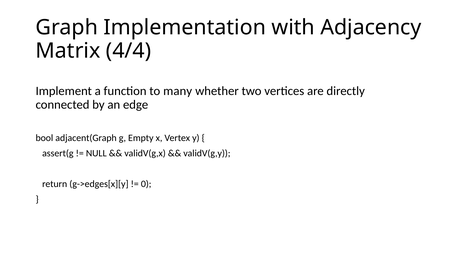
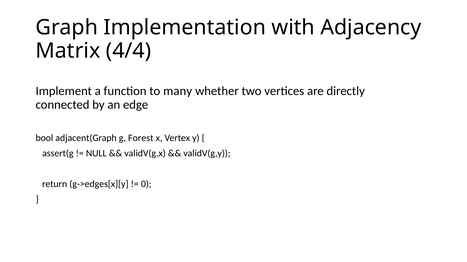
Empty: Empty -> Forest
